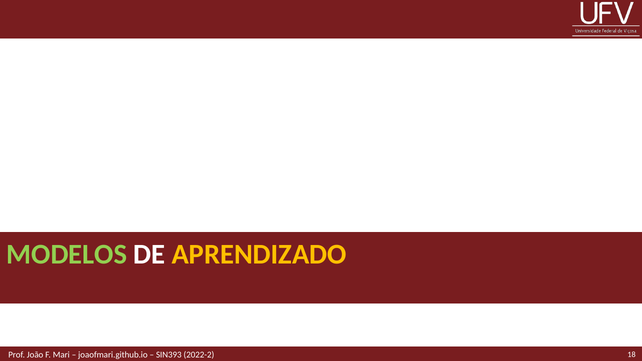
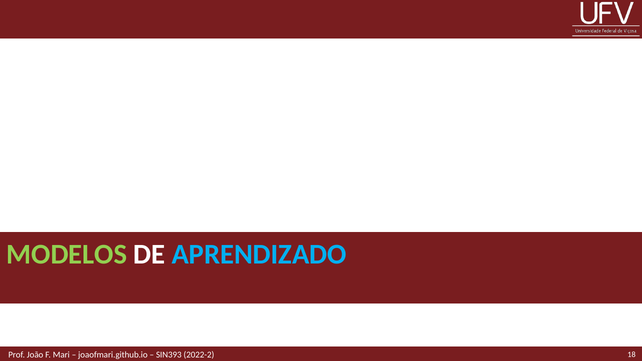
APRENDIZADO colour: yellow -> light blue
